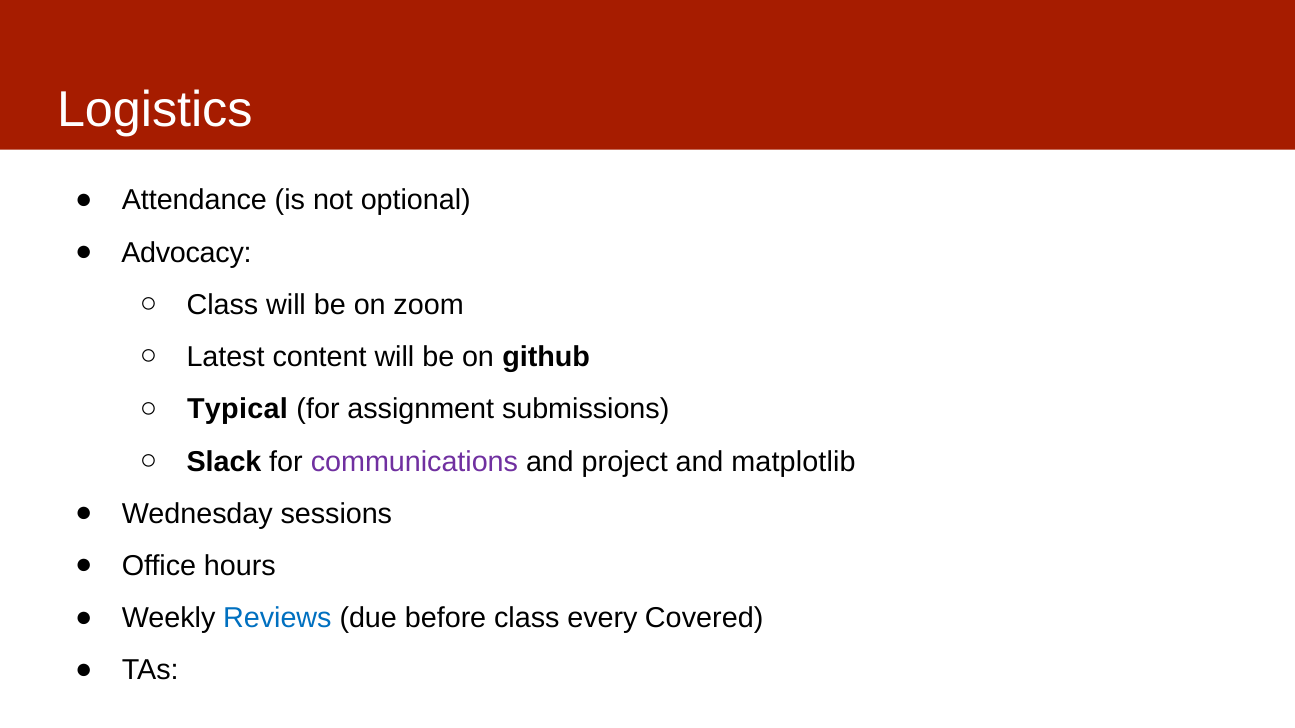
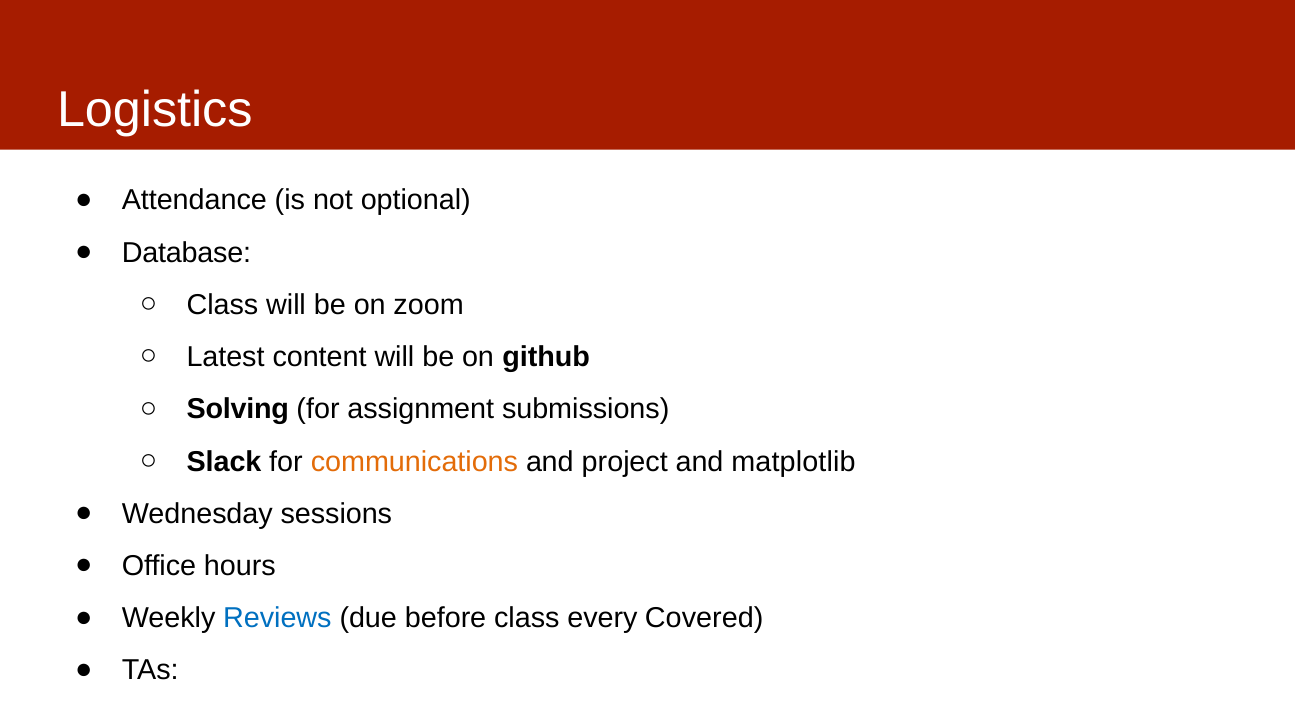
Advocacy: Advocacy -> Database
Typical: Typical -> Solving
communications colour: purple -> orange
